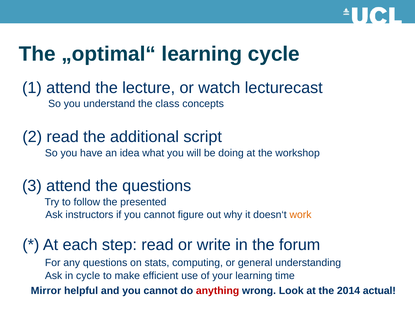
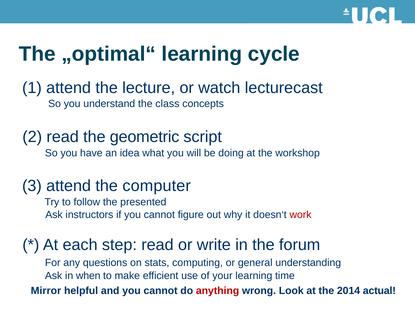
additional: additional -> geometric
the questions: questions -> computer
work colour: orange -> red
in cycle: cycle -> when
